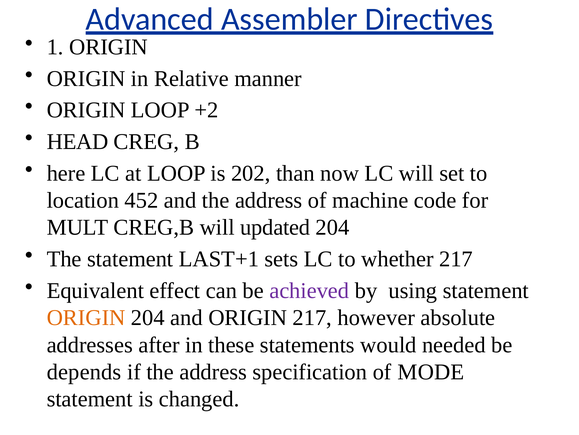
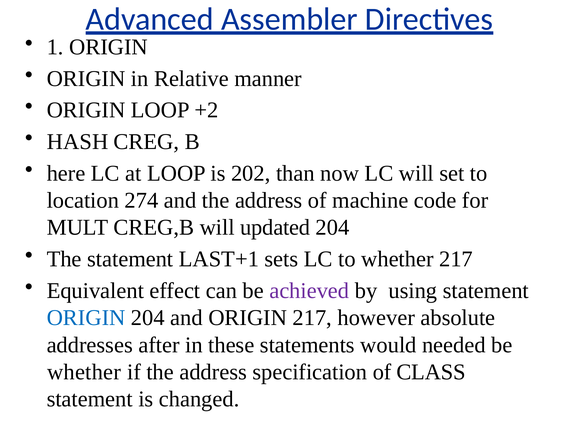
HEAD: HEAD -> HASH
452: 452 -> 274
ORIGIN at (86, 317) colour: orange -> blue
depends at (84, 371): depends -> whether
MODE: MODE -> CLASS
